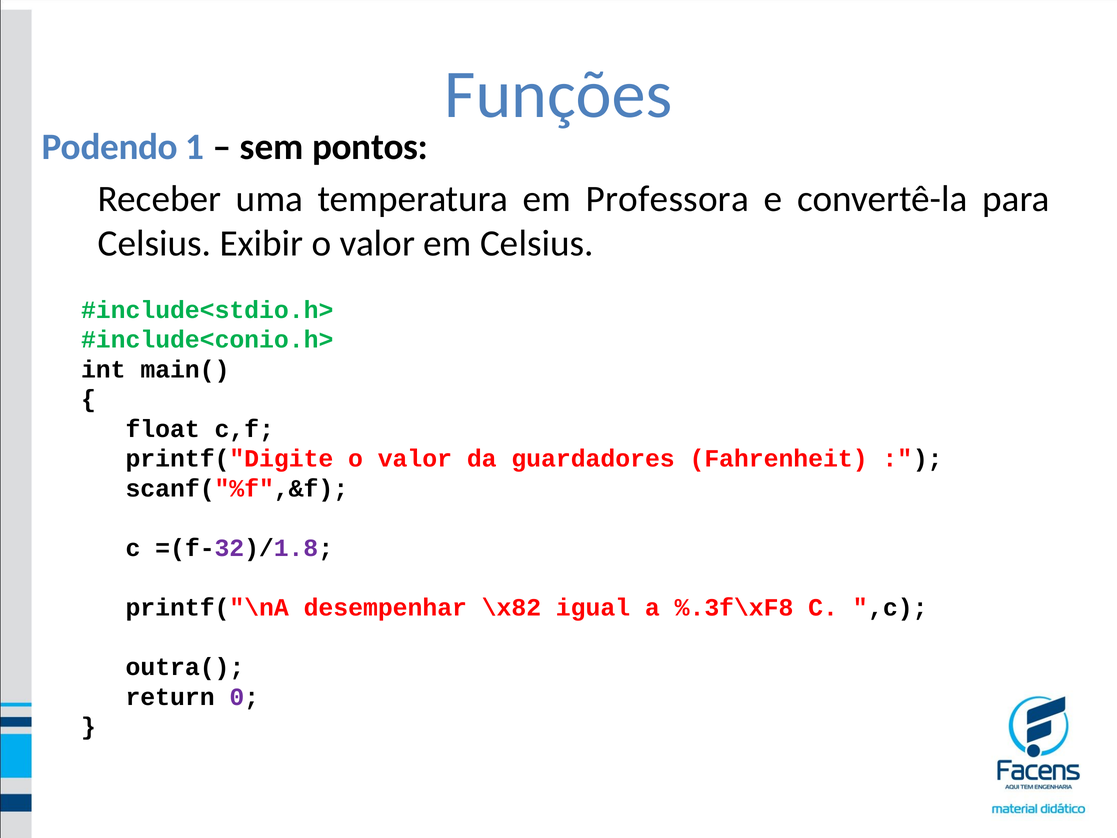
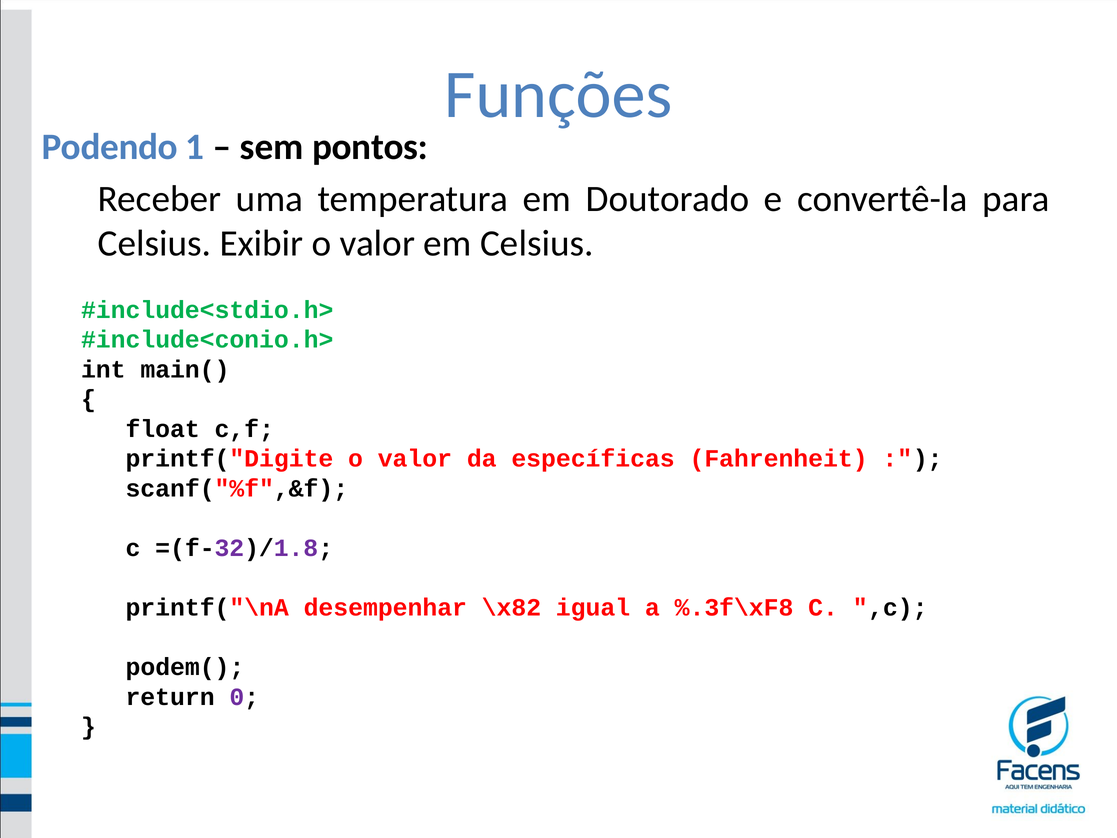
Professora: Professora -> Doutorado
guardadores: guardadores -> específicas
outra(: outra( -> podem(
